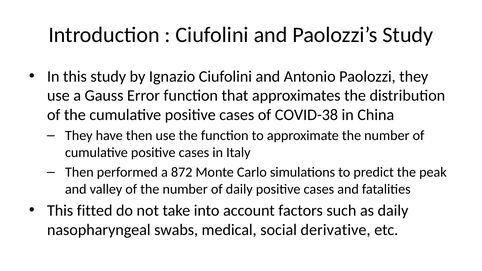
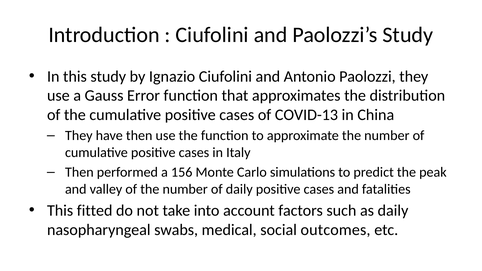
COVID-38: COVID-38 -> COVID-13
872: 872 -> 156
derivative: derivative -> outcomes
